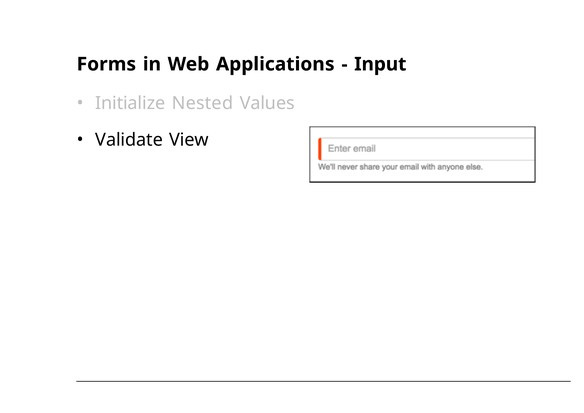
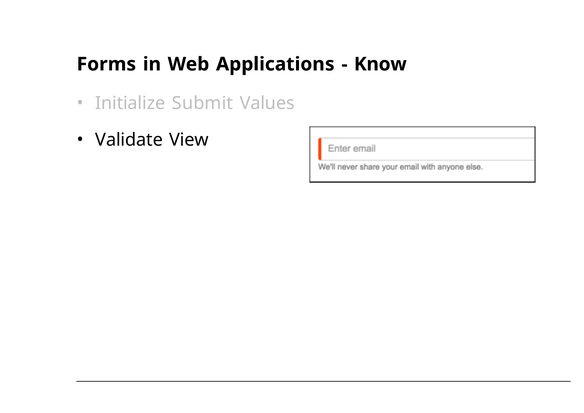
Input: Input -> Know
Nested: Nested -> Submit
